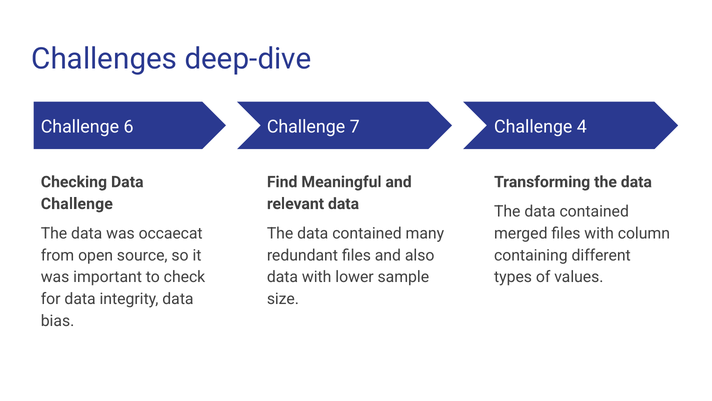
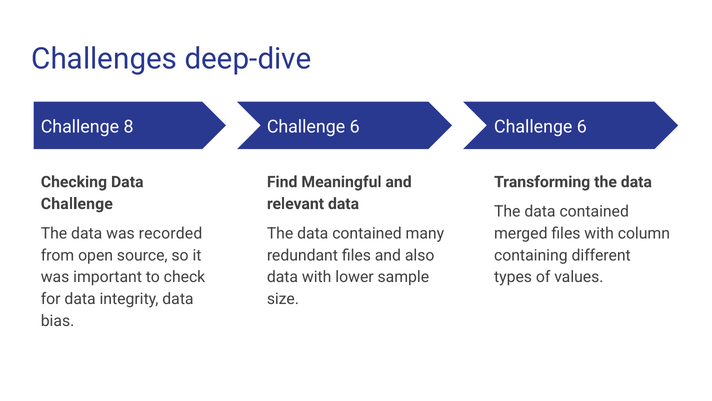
6: 6 -> 8
7 at (355, 126): 7 -> 6
4 at (582, 126): 4 -> 6
occaecat: occaecat -> recorded
